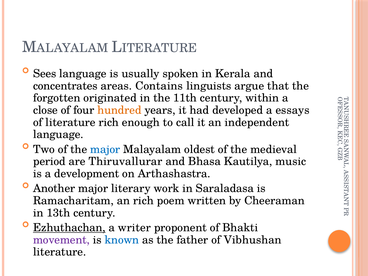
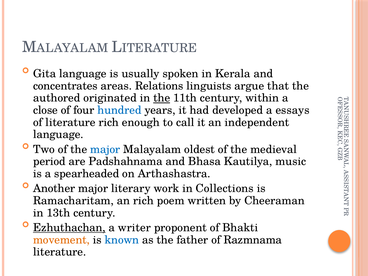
Sees: Sees -> Gita
Contains: Contains -> Relations
forgotten: forgotten -> authored
the at (162, 98) underline: none -> present
hundred colour: orange -> blue
Thiruvallurar: Thiruvallurar -> Padshahnama
development: development -> spearheaded
Saraladasa: Saraladasa -> Collections
movement colour: purple -> orange
Vibhushan: Vibhushan -> Razmnama
